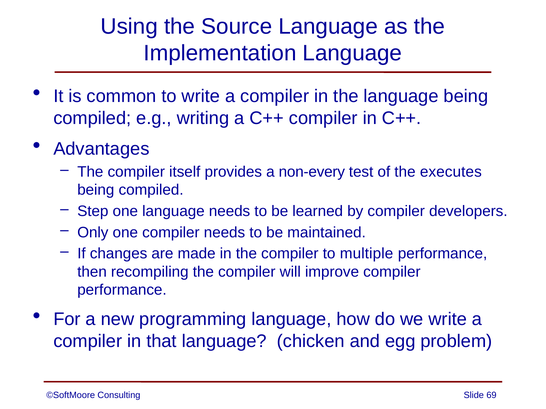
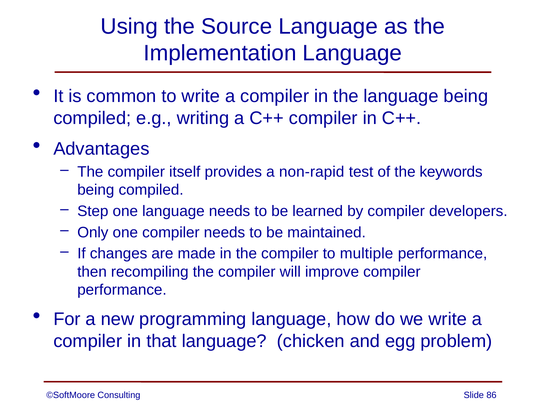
non-every: non-every -> non-rapid
executes: executes -> keywords
69: 69 -> 86
